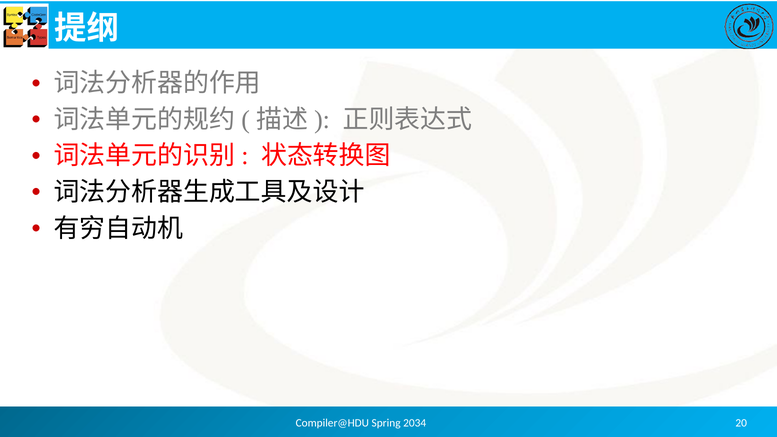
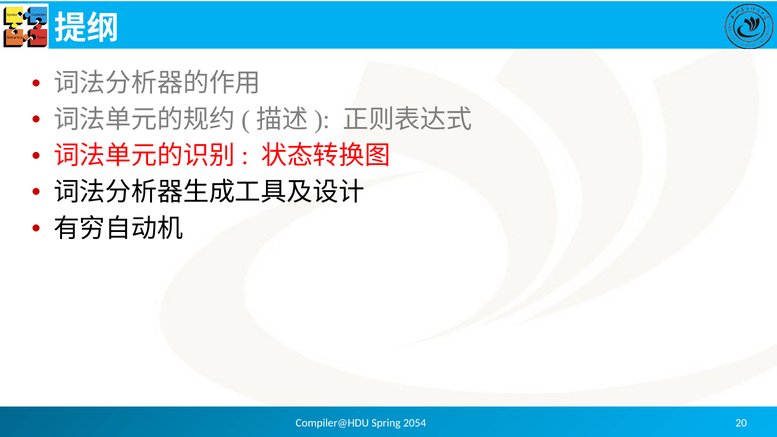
2034: 2034 -> 2054
